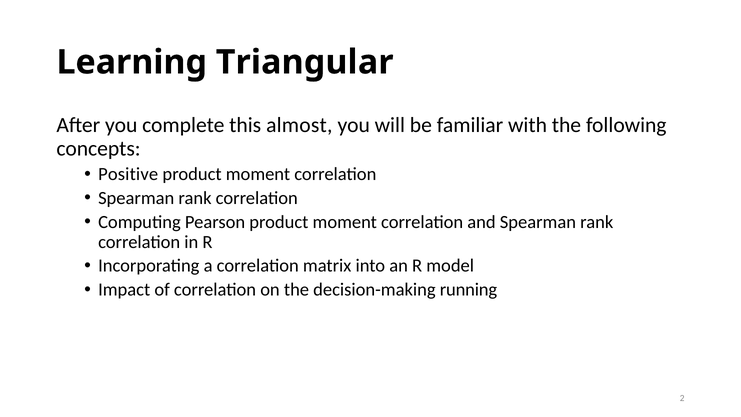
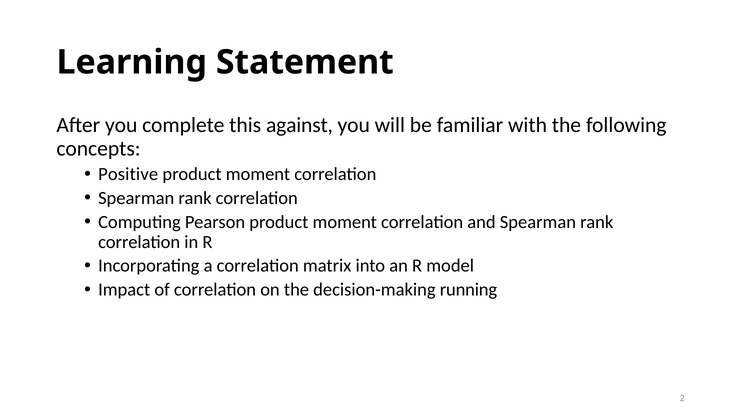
Triangular: Triangular -> Statement
almost: almost -> against
